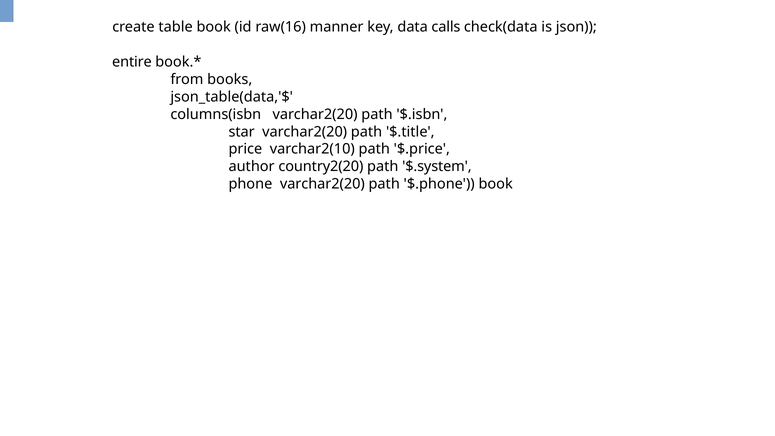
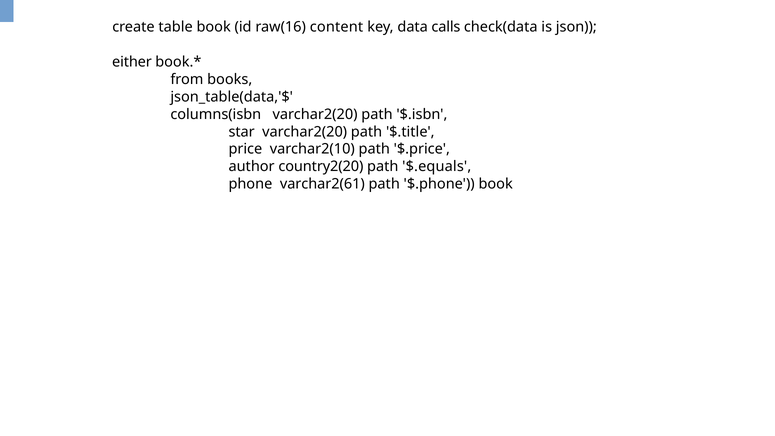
manner: manner -> content
entire: entire -> either
$.system: $.system -> $.equals
phone varchar2(20: varchar2(20 -> varchar2(61
